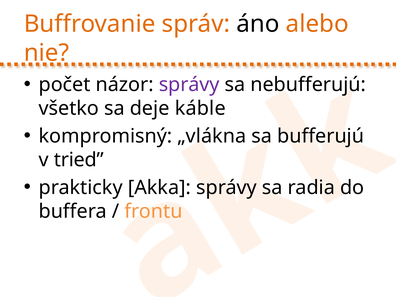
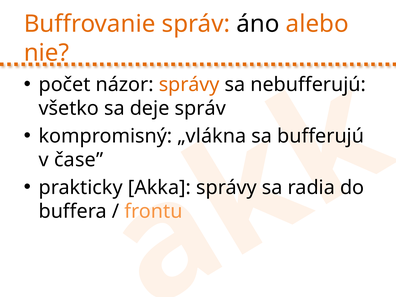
správy at (189, 85) colour: purple -> orange
deje káble: káble -> správ
tried: tried -> čase
